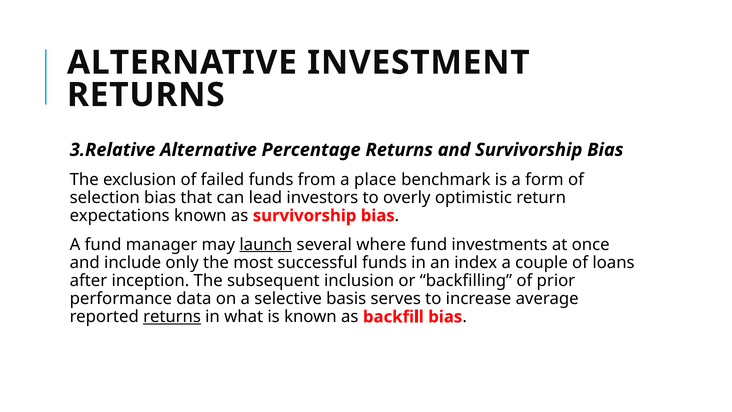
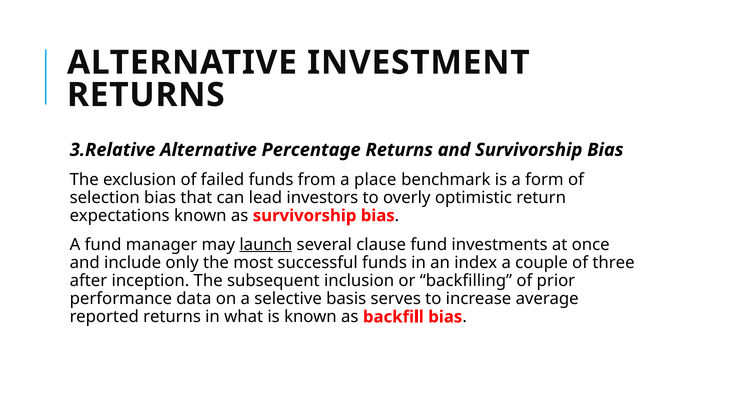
where: where -> clause
loans: loans -> three
returns at (172, 317) underline: present -> none
